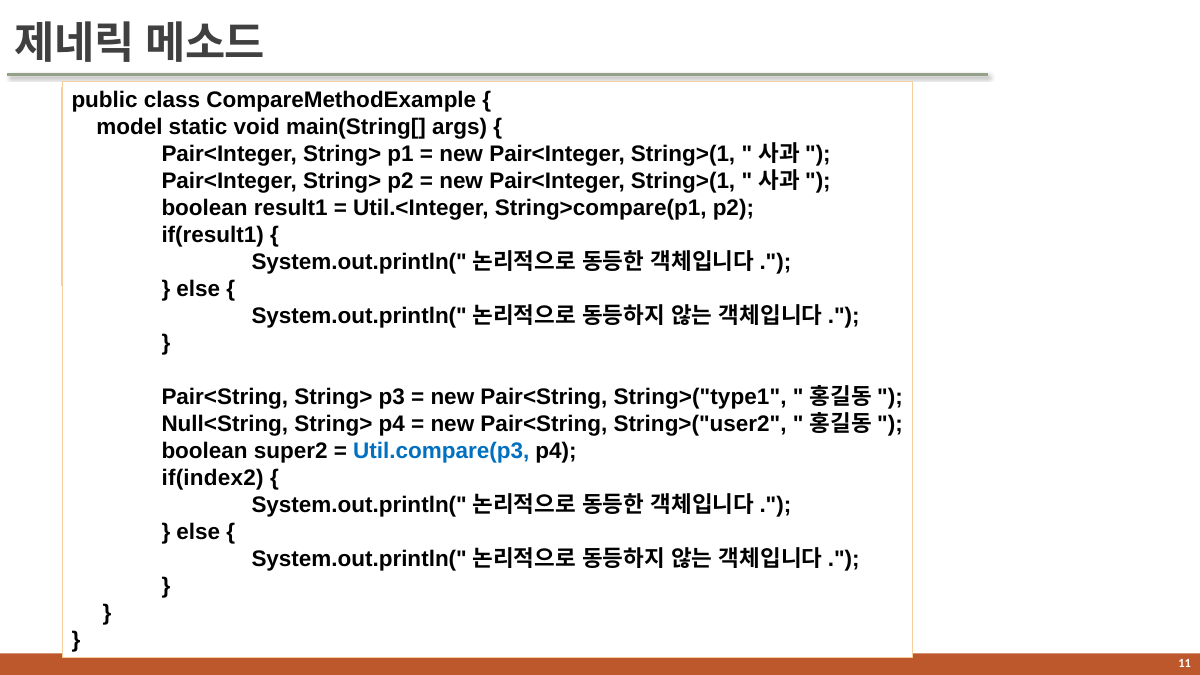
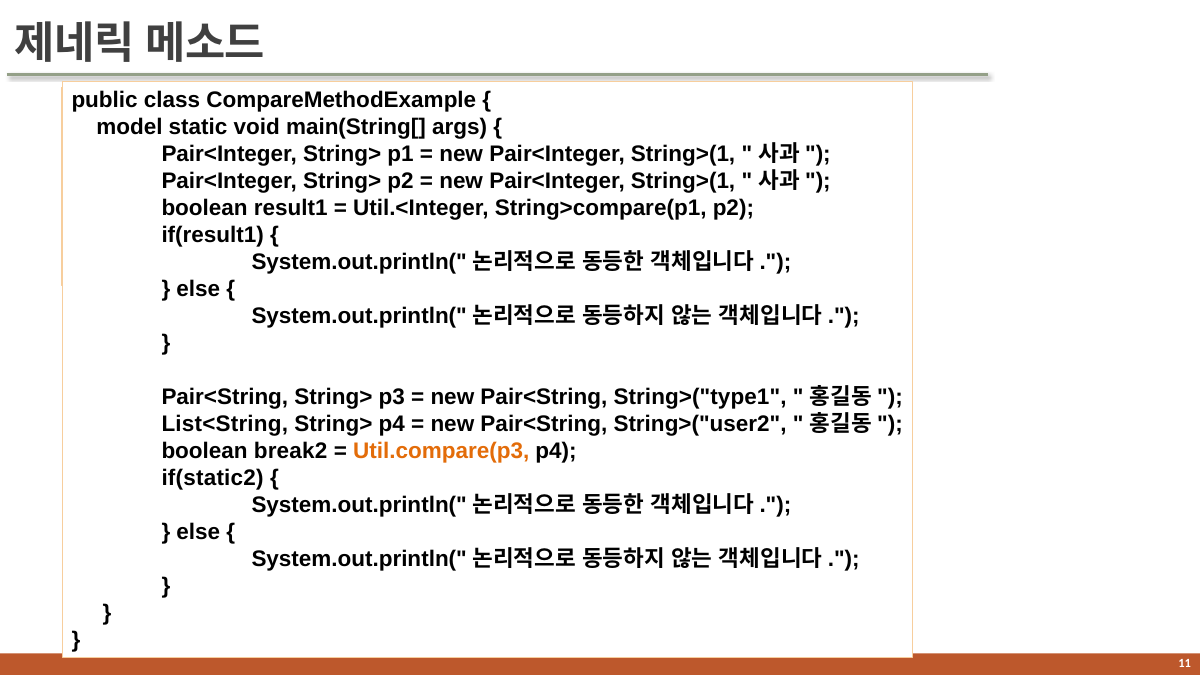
Null<String: Null<String -> List<String
super2: super2 -> break2
Util.compare(p3 colour: blue -> orange
if(index2: if(index2 -> if(static2
